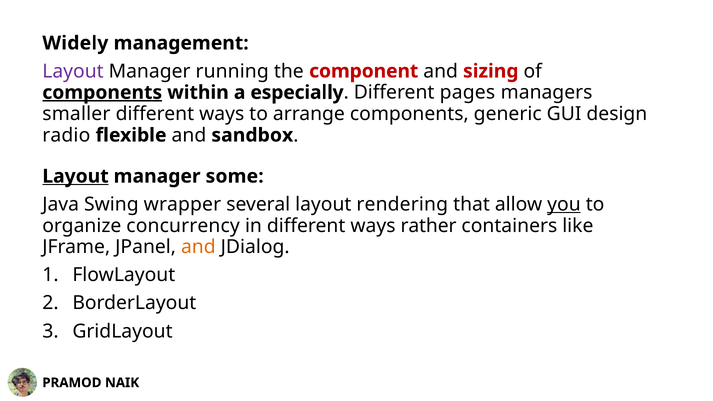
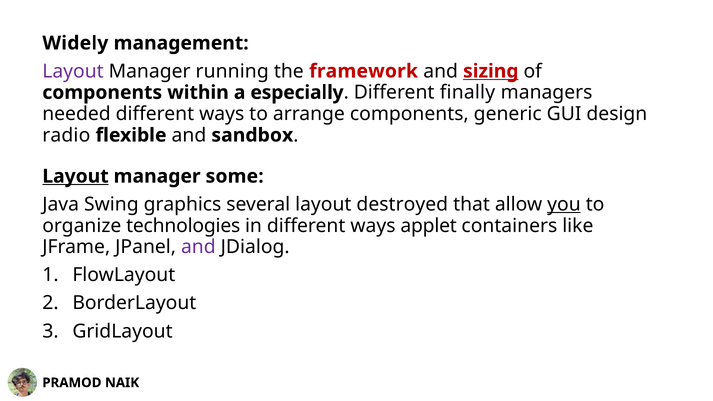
component: component -> framework
sizing underline: none -> present
components at (102, 93) underline: present -> none
pages: pages -> finally
smaller: smaller -> needed
wrapper: wrapper -> graphics
rendering: rendering -> destroyed
concurrency: concurrency -> technologies
rather: rather -> applet
and at (198, 247) colour: orange -> purple
